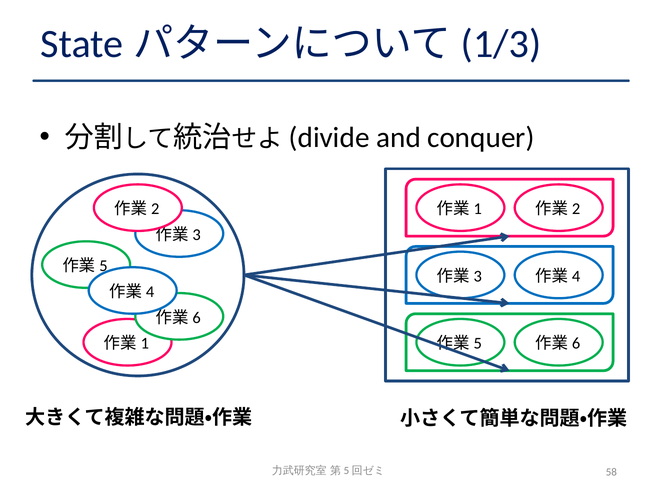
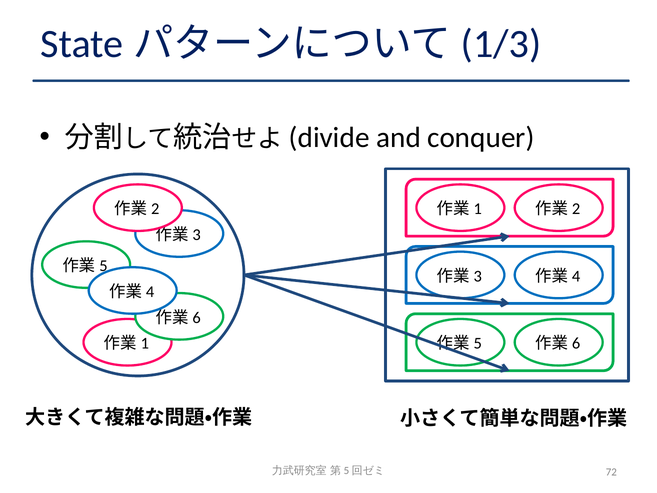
58: 58 -> 72
